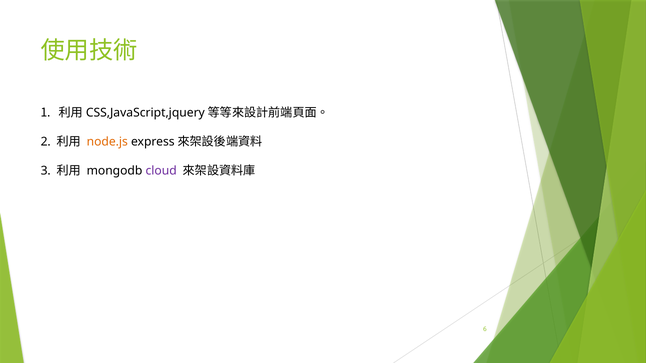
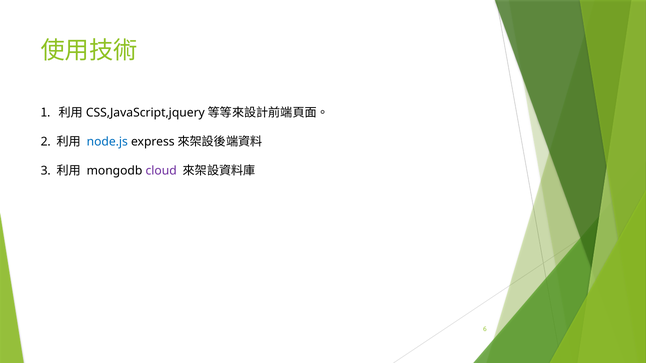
node.js colour: orange -> blue
